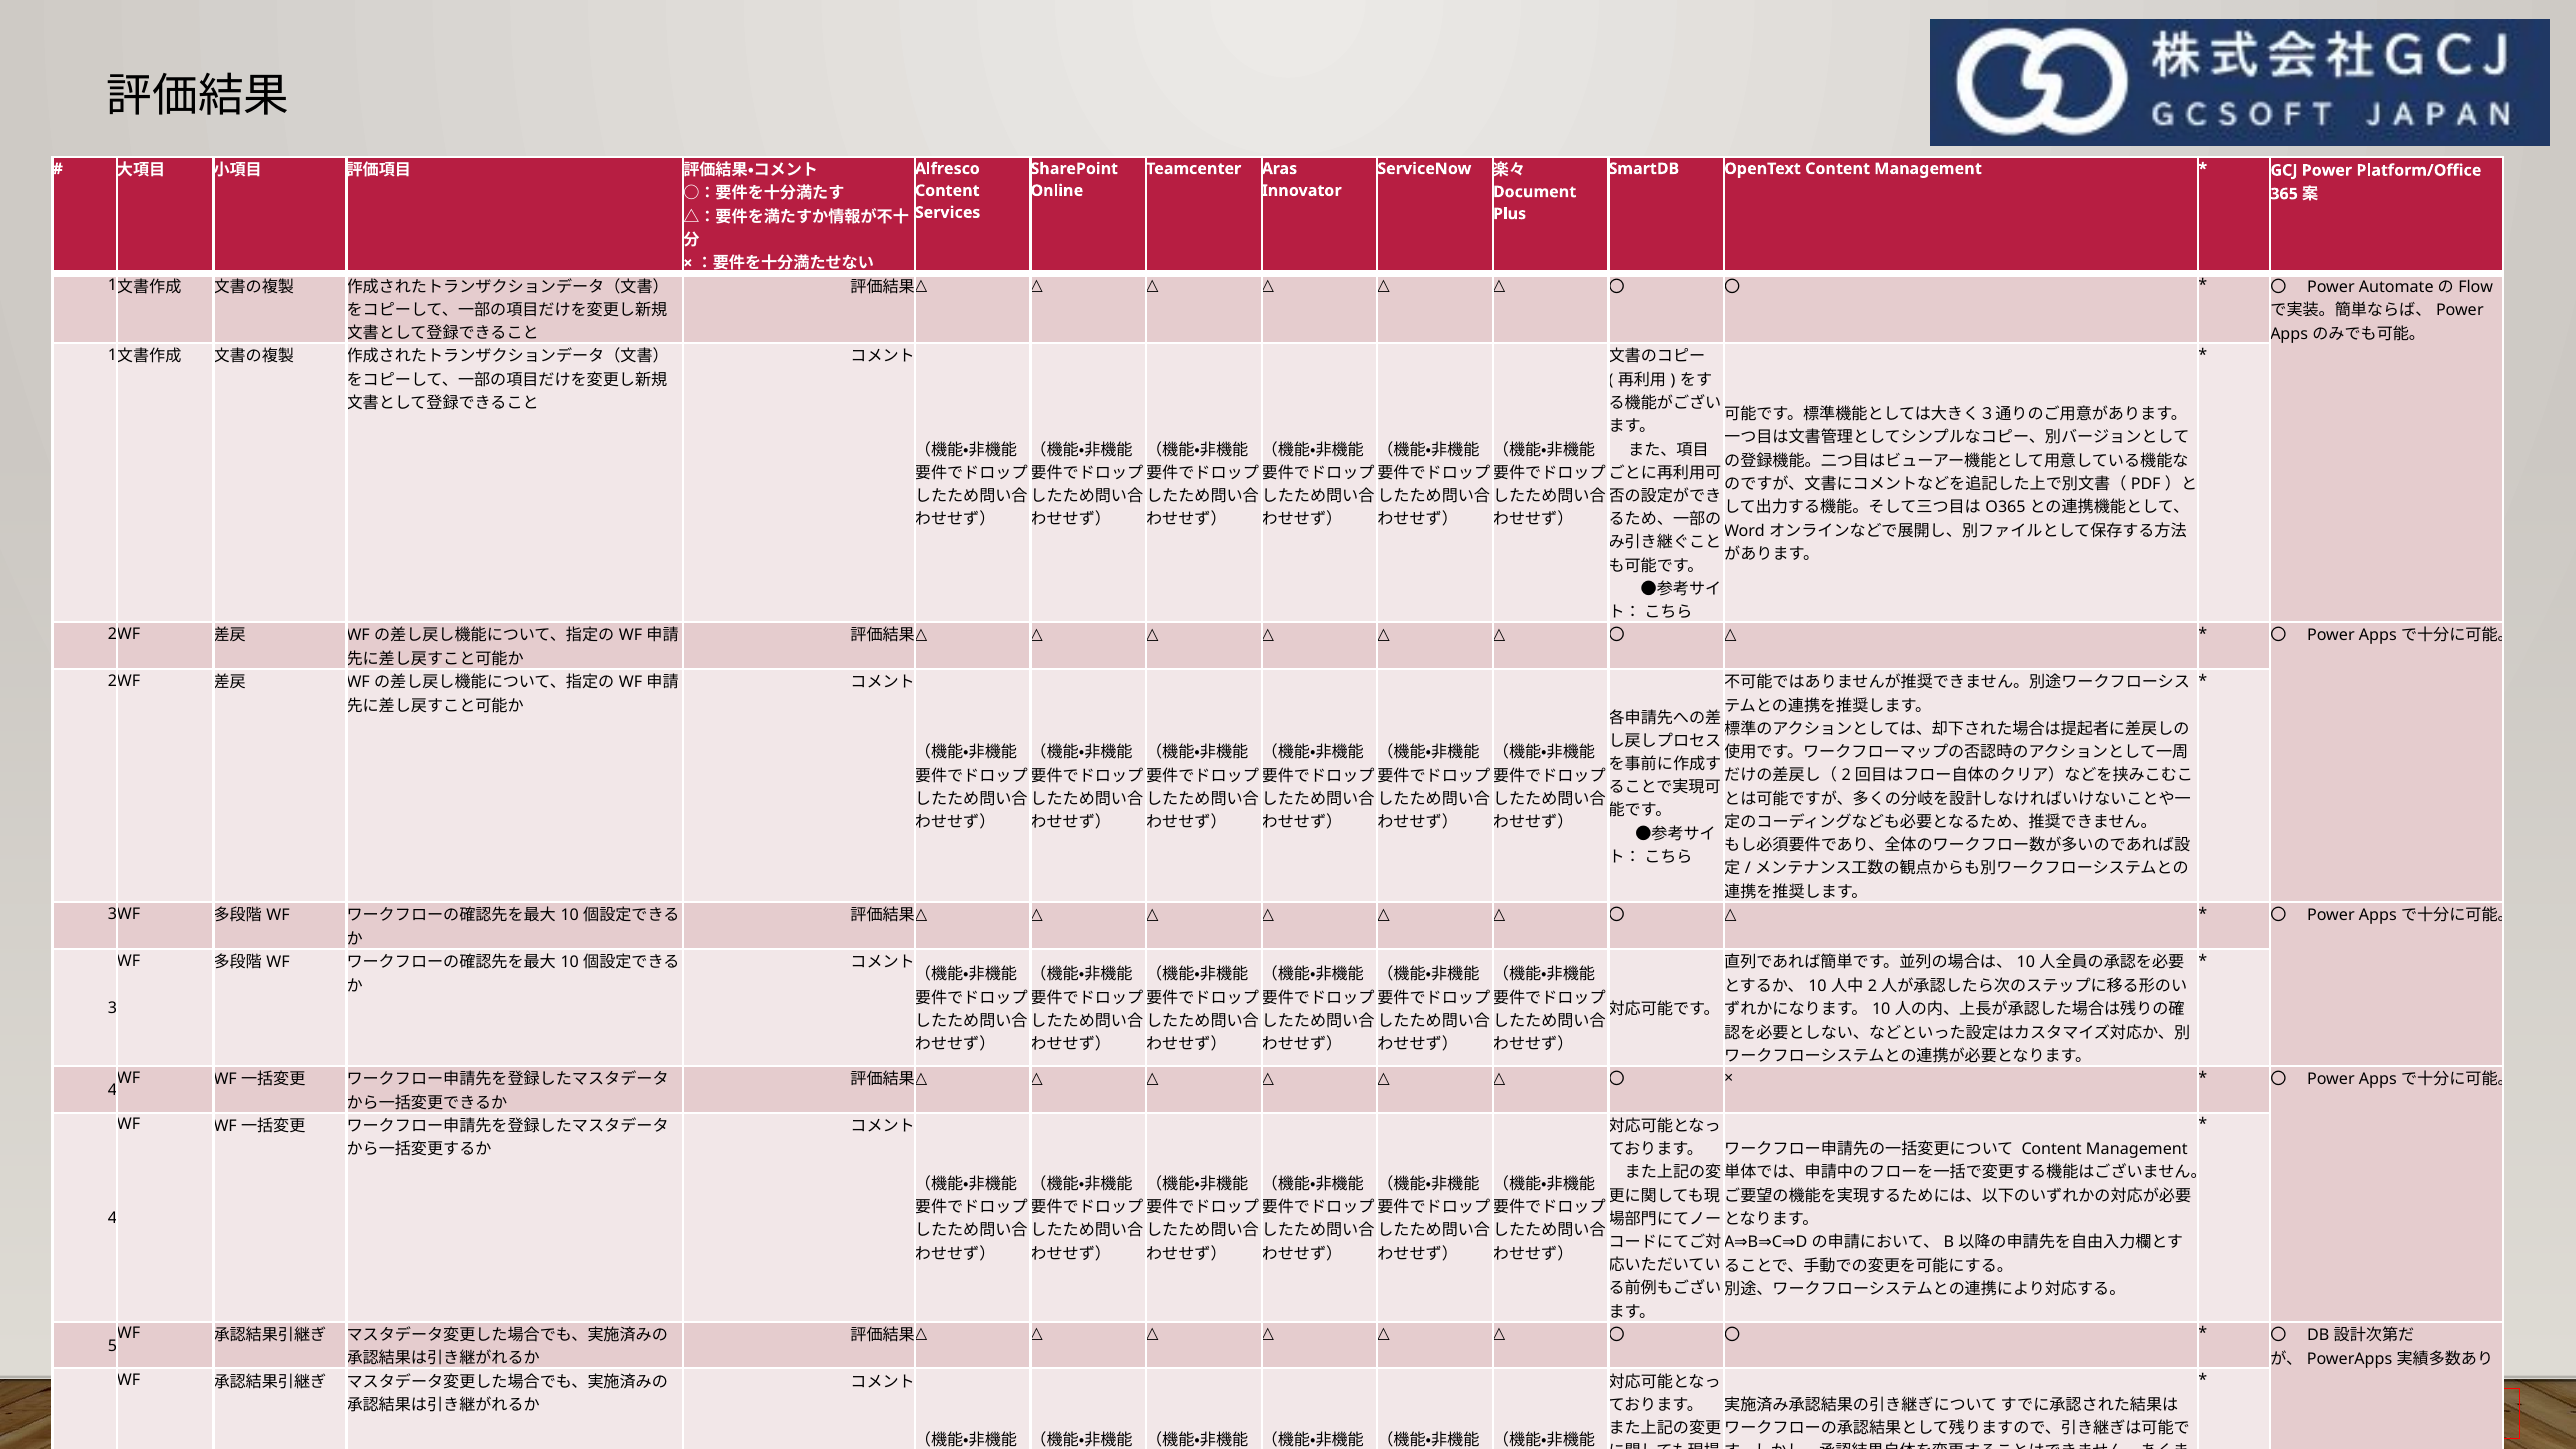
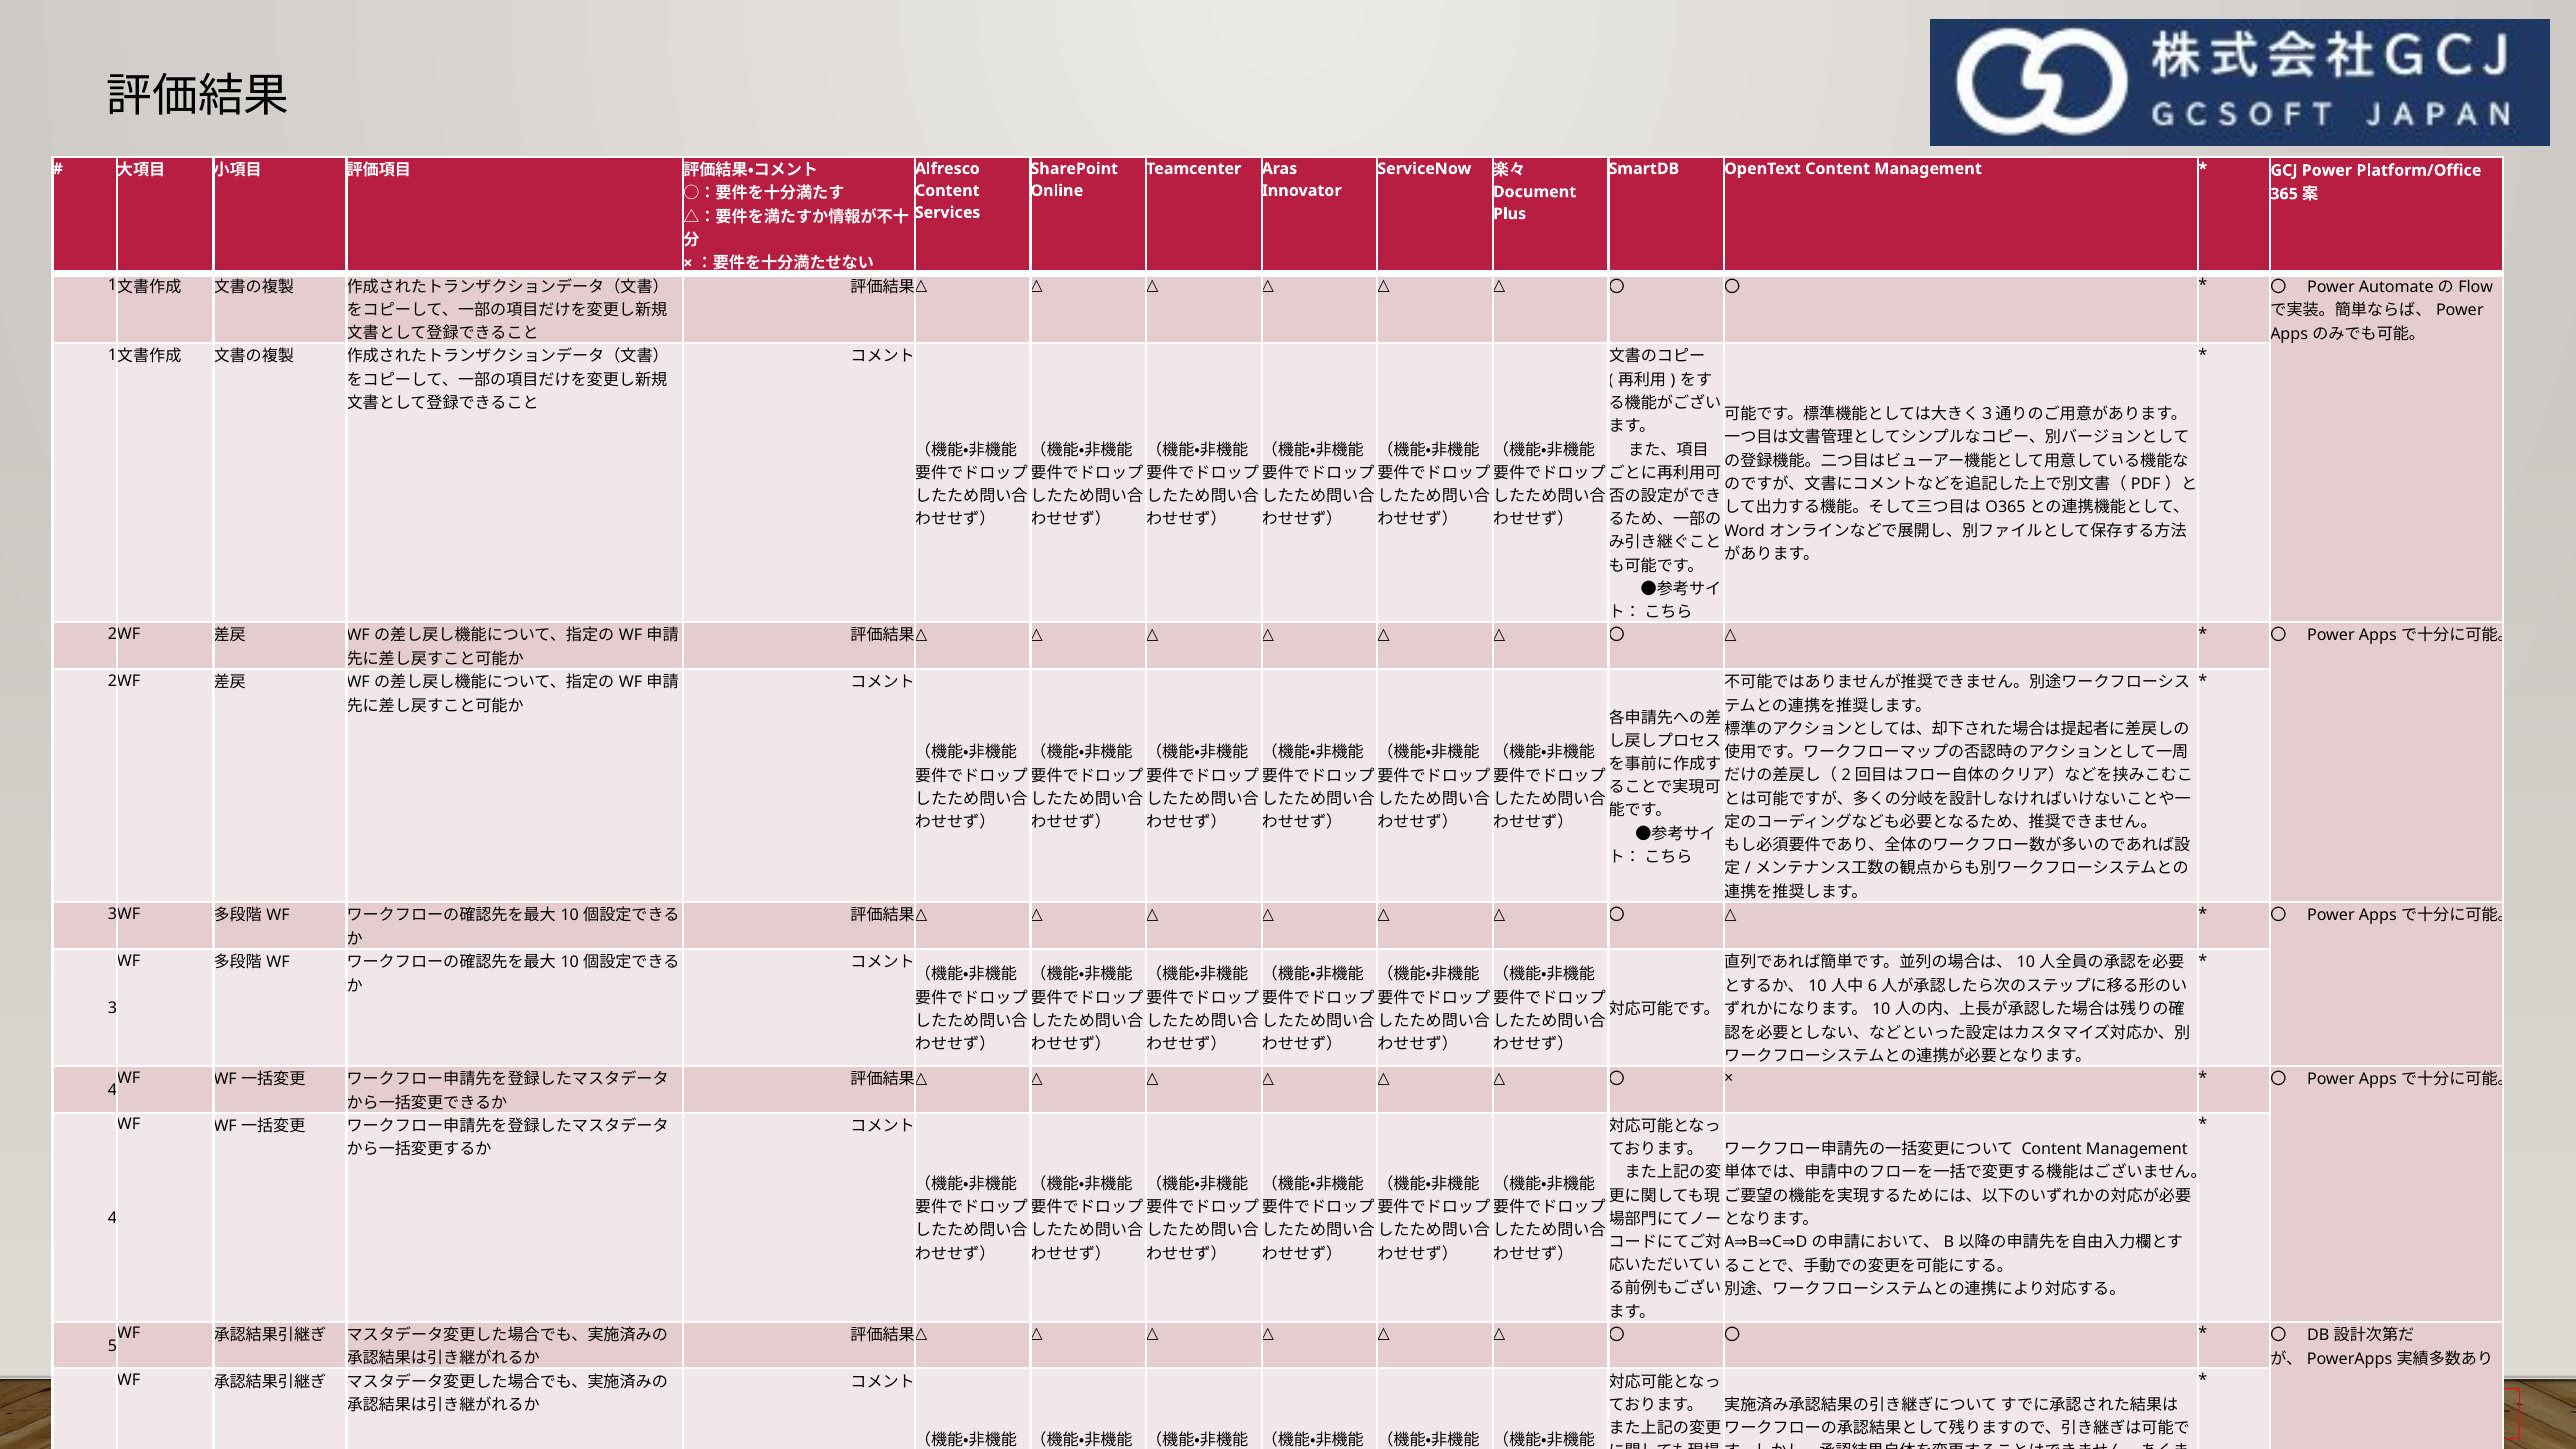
2 at (1872, 986): 2 -> 6
